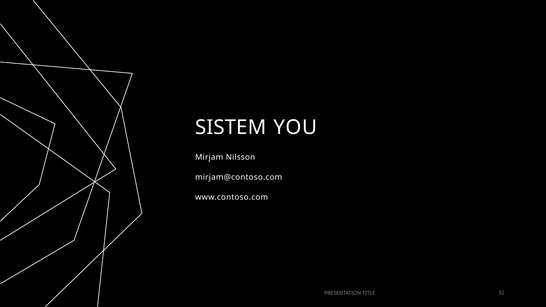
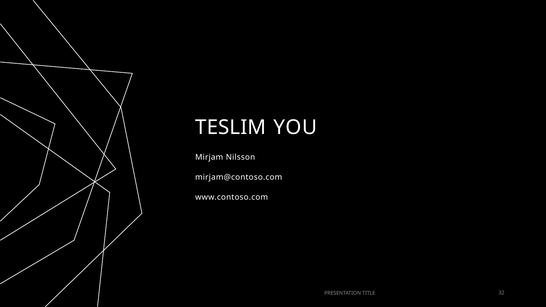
SISTEM: SISTEM -> TESLIM
